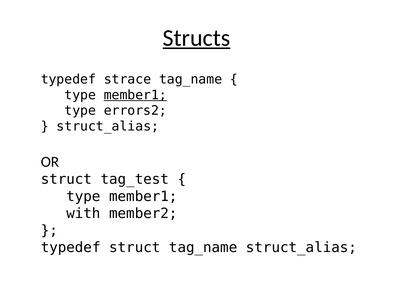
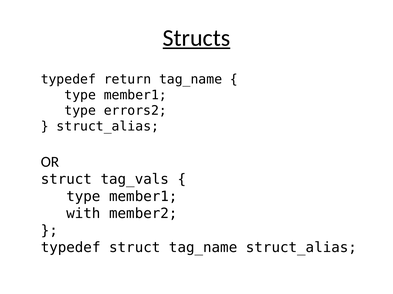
strace: strace -> return
member1 at (135, 95) underline: present -> none
tag_test: tag_test -> tag_vals
